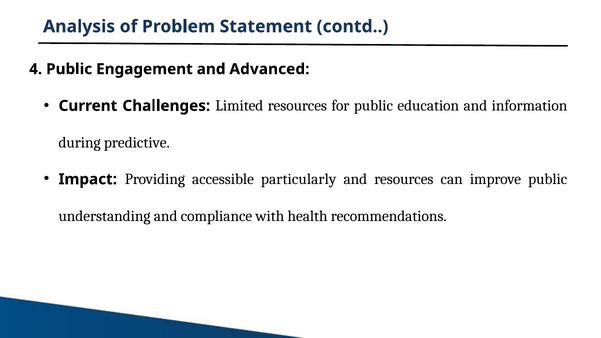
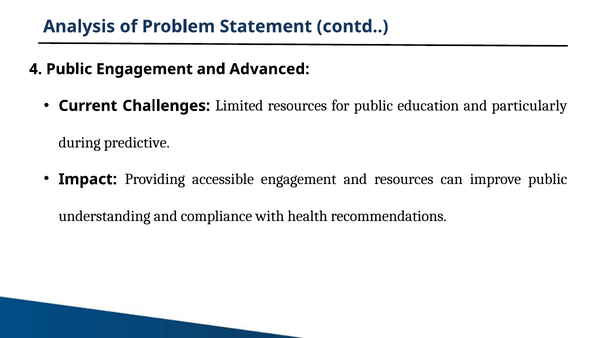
information: information -> particularly
accessible particularly: particularly -> engagement
